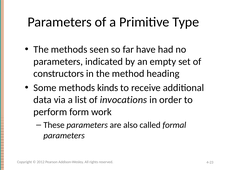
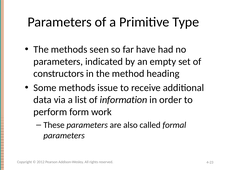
kinds: kinds -> issue
invocations: invocations -> information
